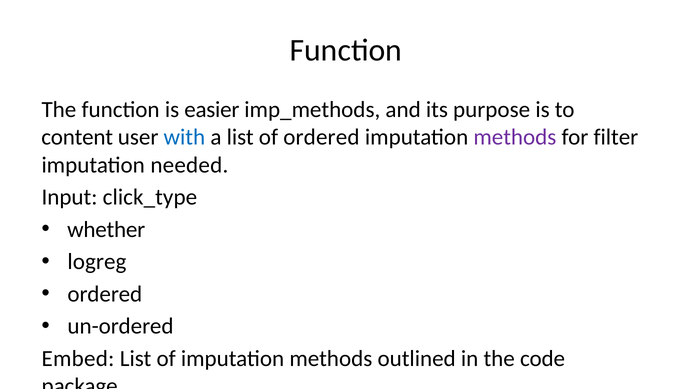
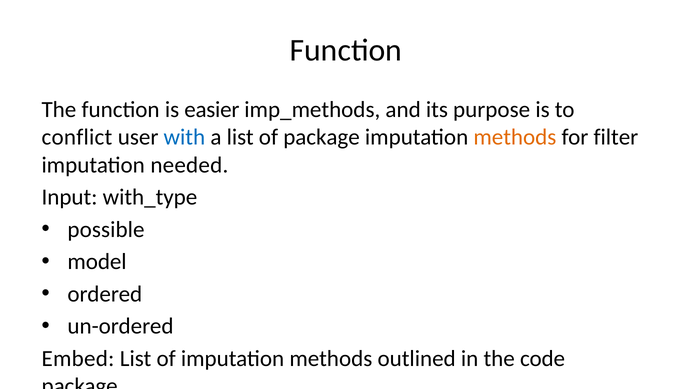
content: content -> conflict
of ordered: ordered -> package
methods at (515, 137) colour: purple -> orange
click_type: click_type -> with_type
whether: whether -> possible
logreg: logreg -> model
